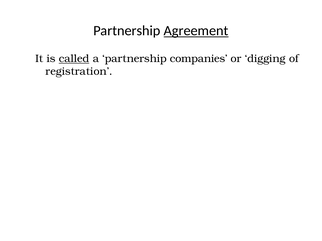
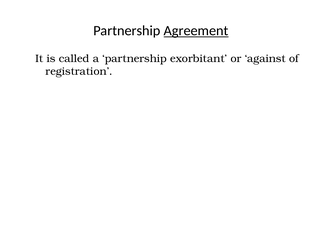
called underline: present -> none
companies: companies -> exorbitant
digging: digging -> against
